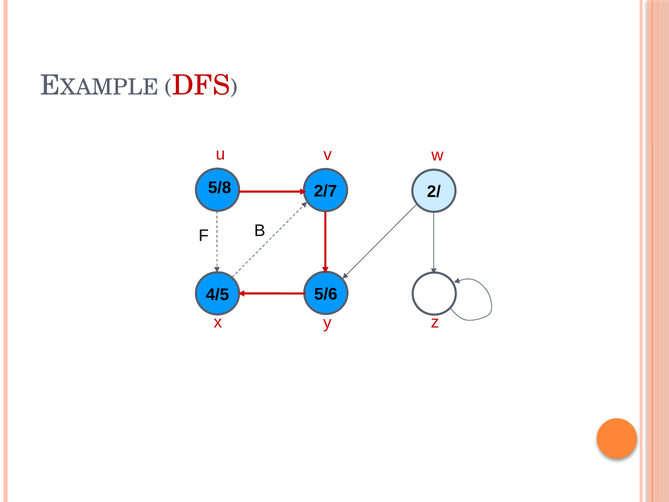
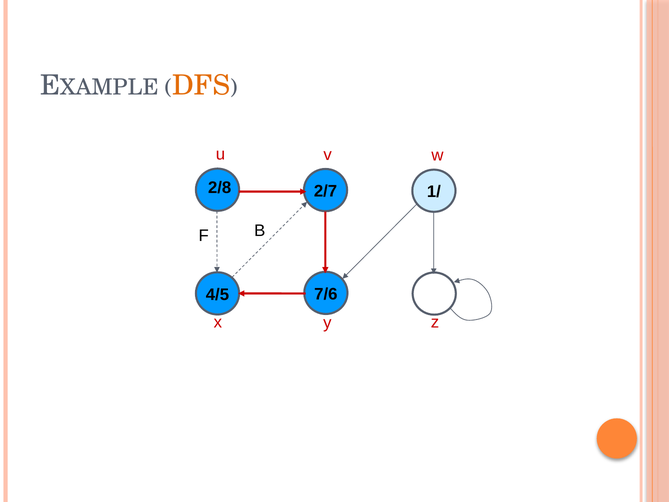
DFS colour: red -> orange
5/8: 5/8 -> 2/8
2/: 2/ -> 1/
5/6: 5/6 -> 7/6
